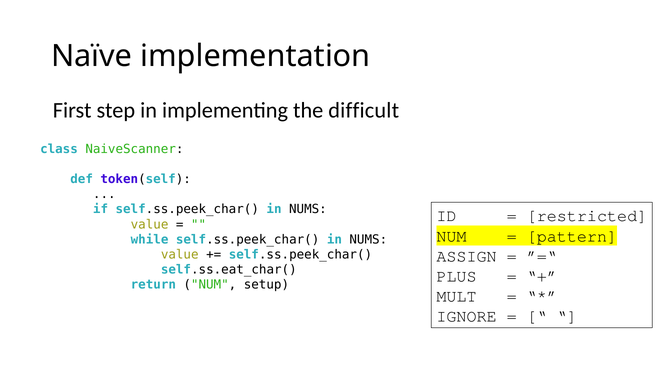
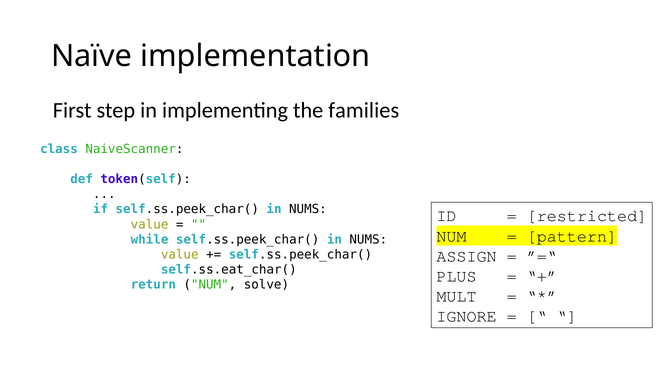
difficult: difficult -> families
setup: setup -> solve
